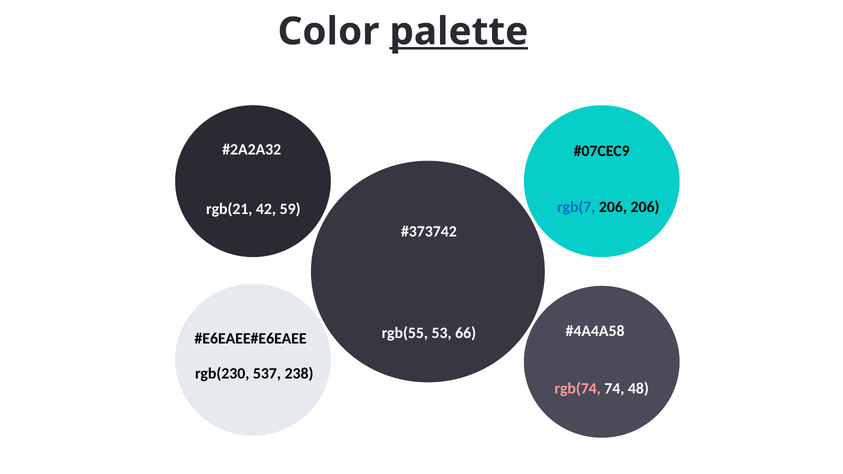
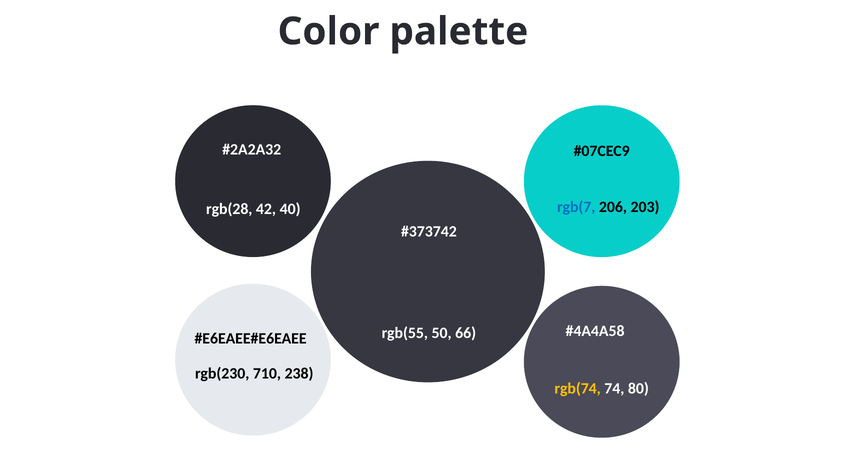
palette underline: present -> none
206 206: 206 -> 203
rgb(21: rgb(21 -> rgb(28
59: 59 -> 40
53: 53 -> 50
537: 537 -> 710
rgb(74 colour: pink -> yellow
48: 48 -> 80
